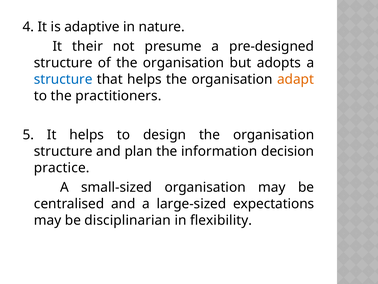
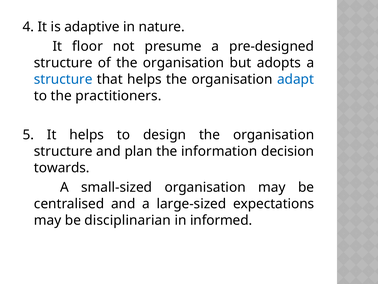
their: their -> floor
adapt colour: orange -> blue
practice: practice -> towards
flexibility: flexibility -> informed
